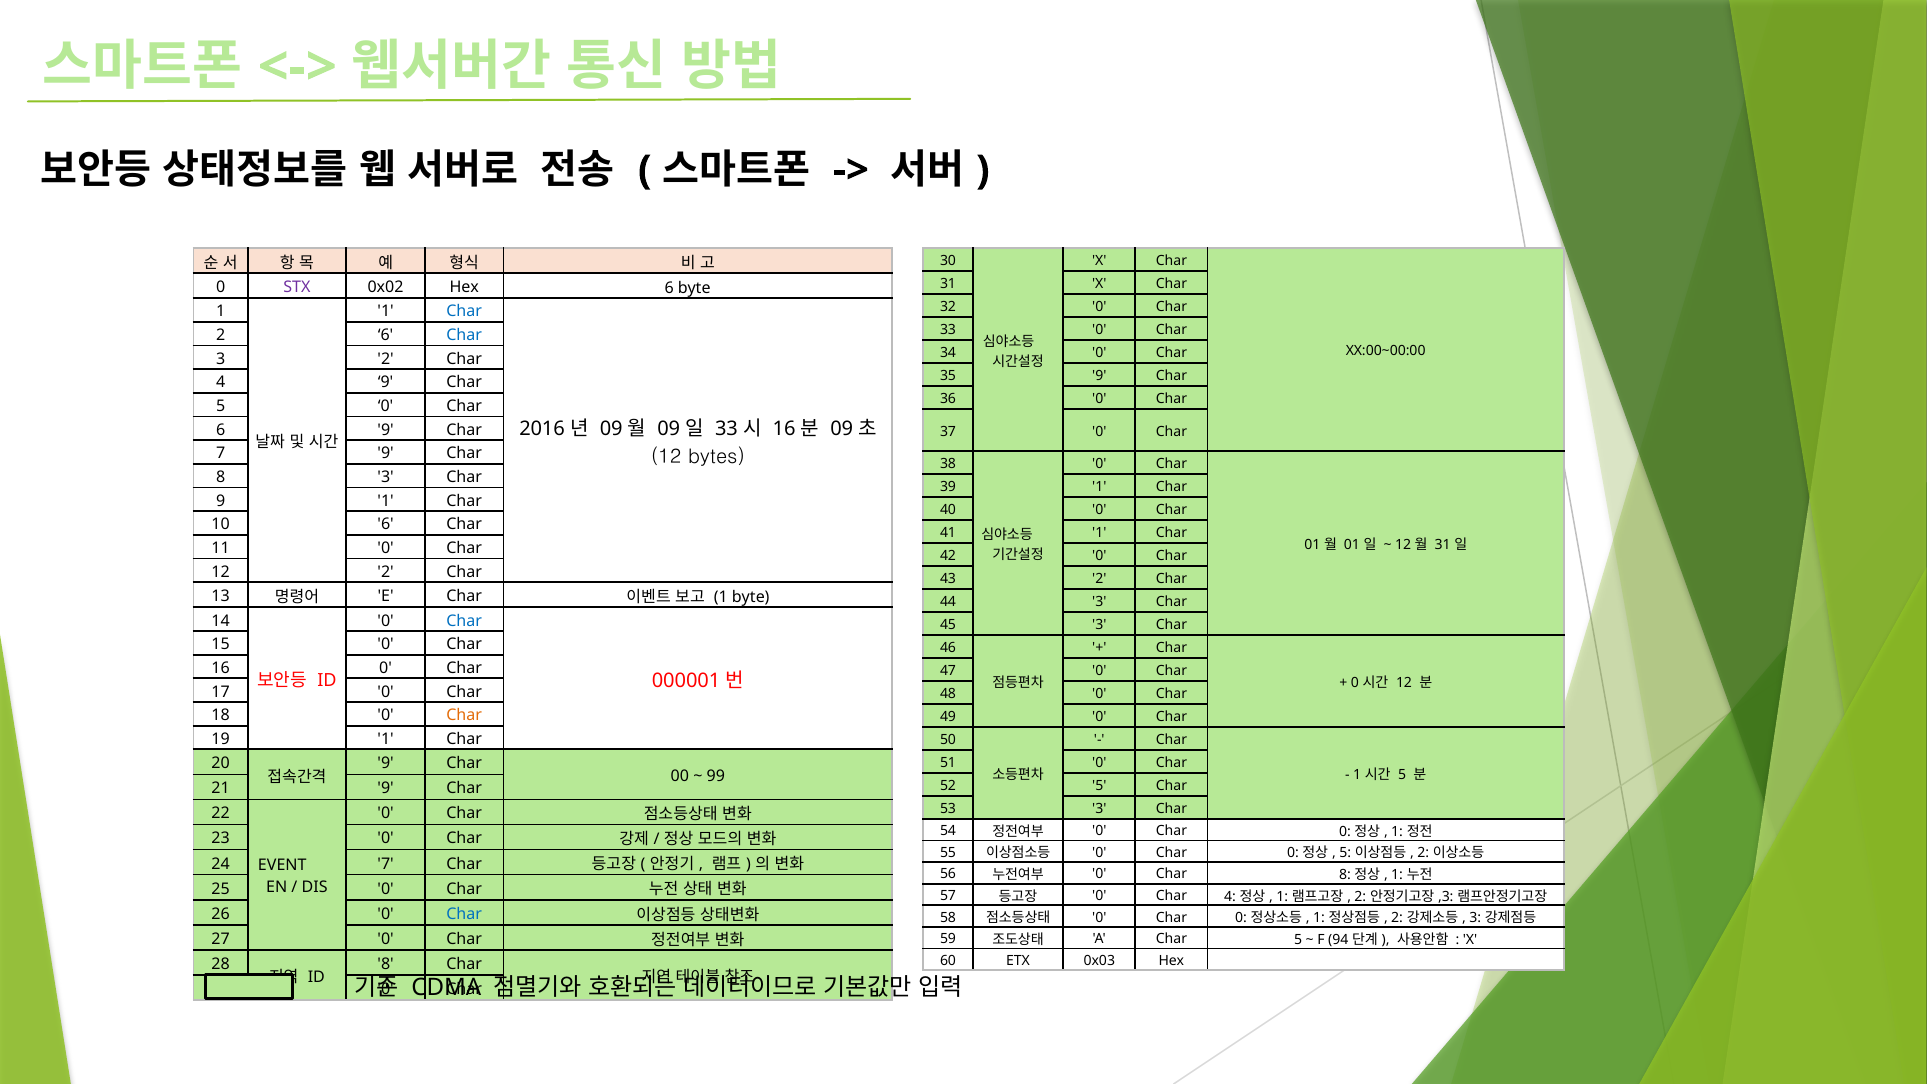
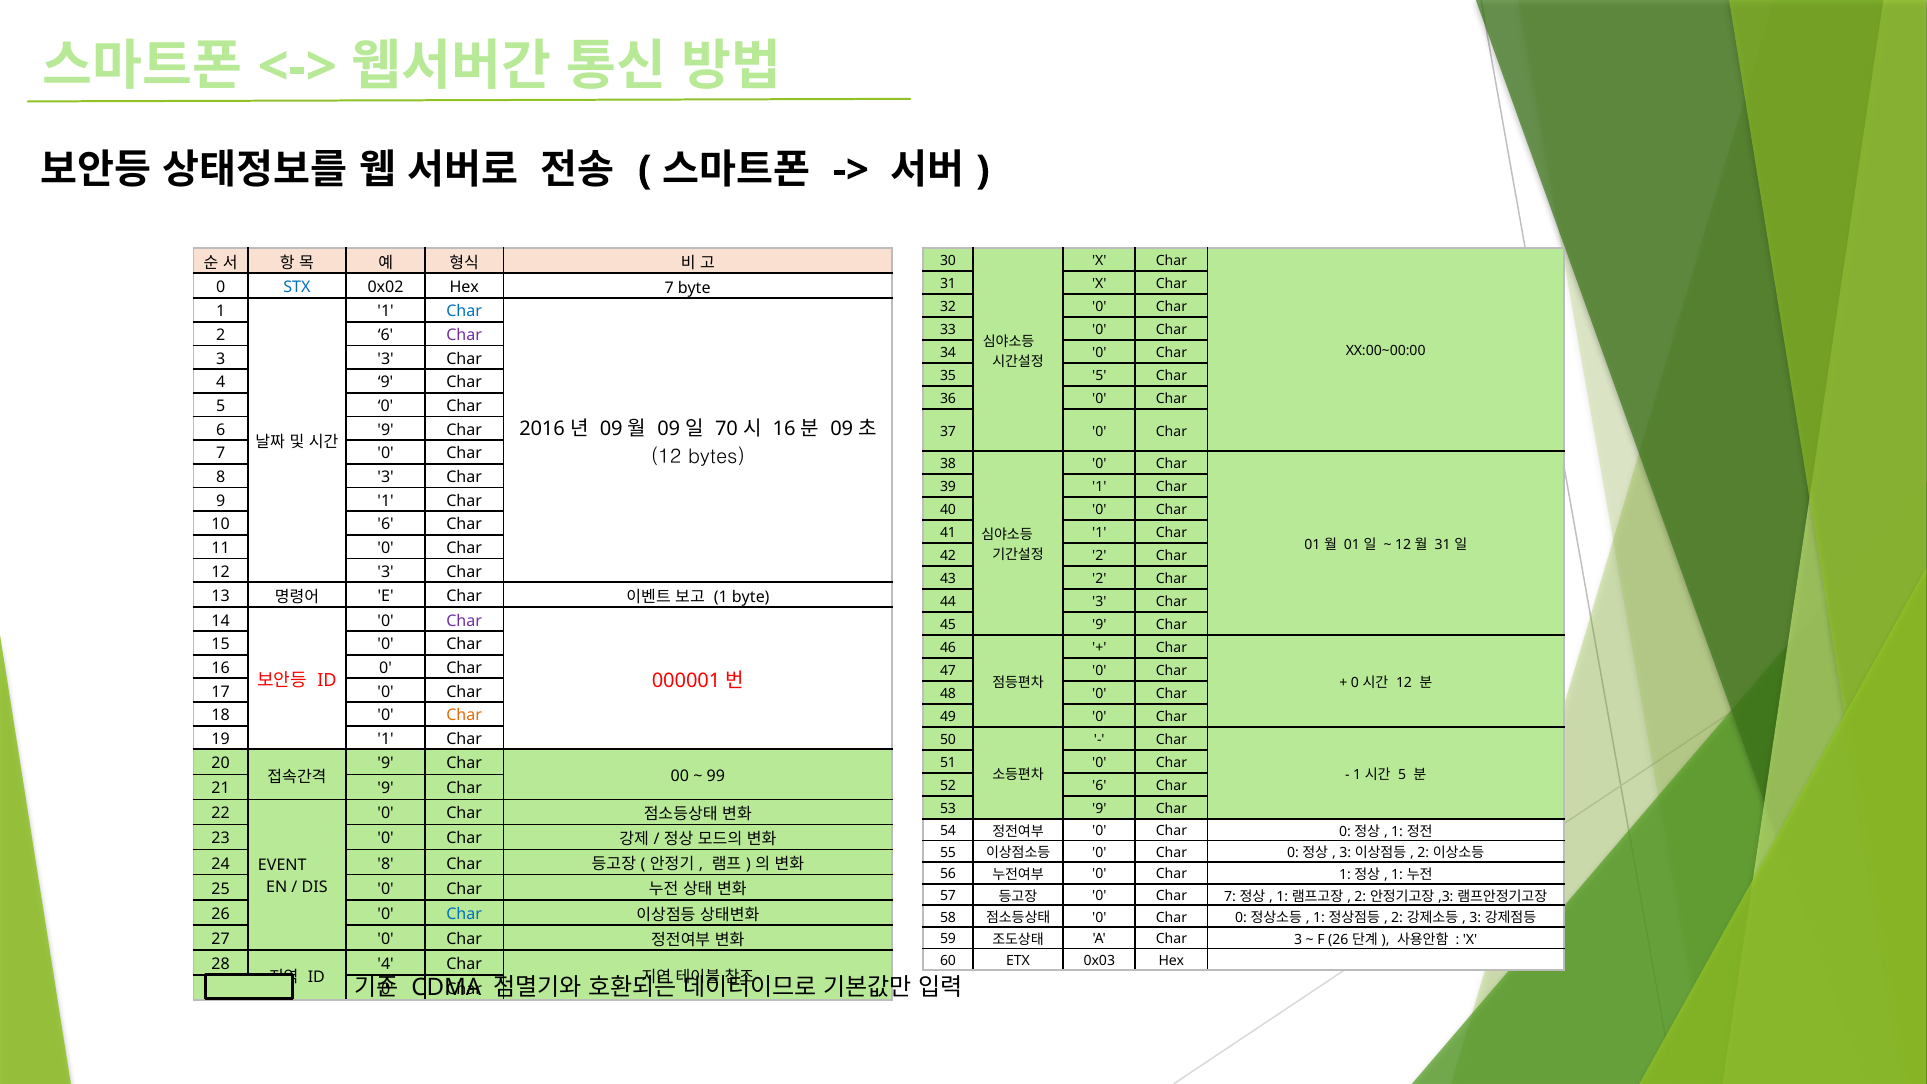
STX colour: purple -> blue
Hex 6: 6 -> 7
Char at (464, 335) colour: blue -> purple
3 2: 2 -> 3
35 9: 9 -> 5
33 at (726, 429): 33 -> 70
7 9: 9 -> 0
42 0: 0 -> 2
12 2: 2 -> 3
Char at (464, 621) colour: blue -> purple
45 3: 3 -> 9
52 5: 5 -> 6
53 3: 3 -> 9
5 at (1345, 853): 5 -> 3
24 7: 7 -> 8
0 Char 8: 8 -> 1
0 Char 4: 4 -> 7
A Char 5: 5 -> 3
F 94: 94 -> 26
8 at (386, 964): 8 -> 4
